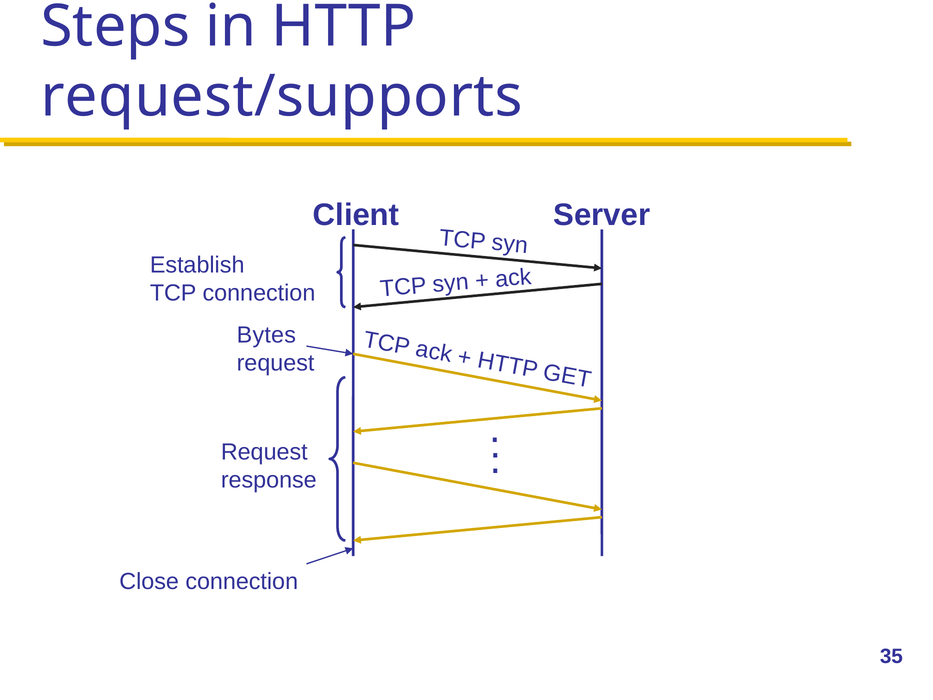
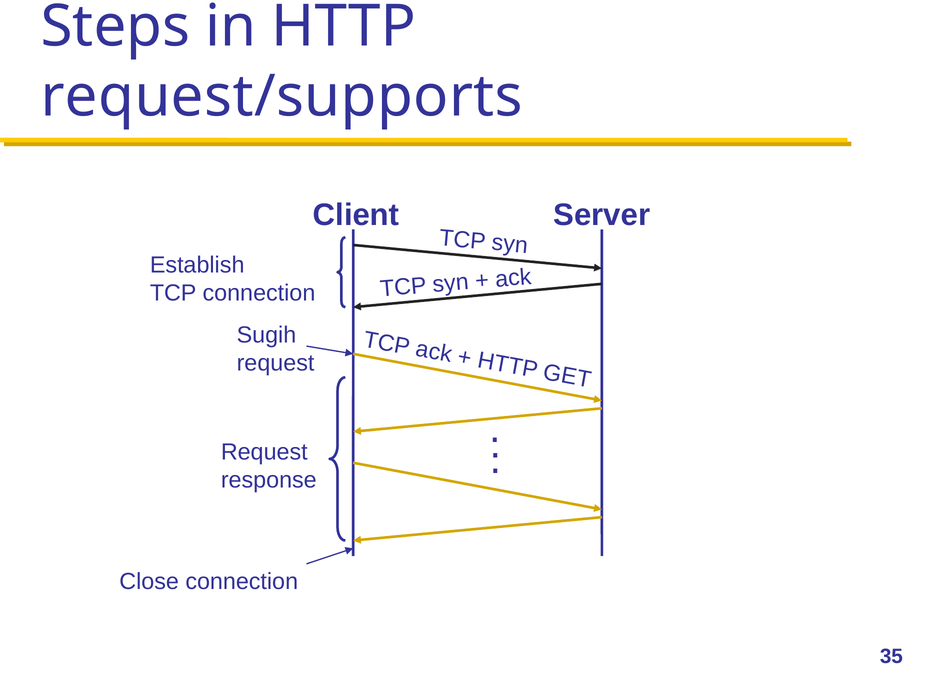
Bytes: Bytes -> Sugih
